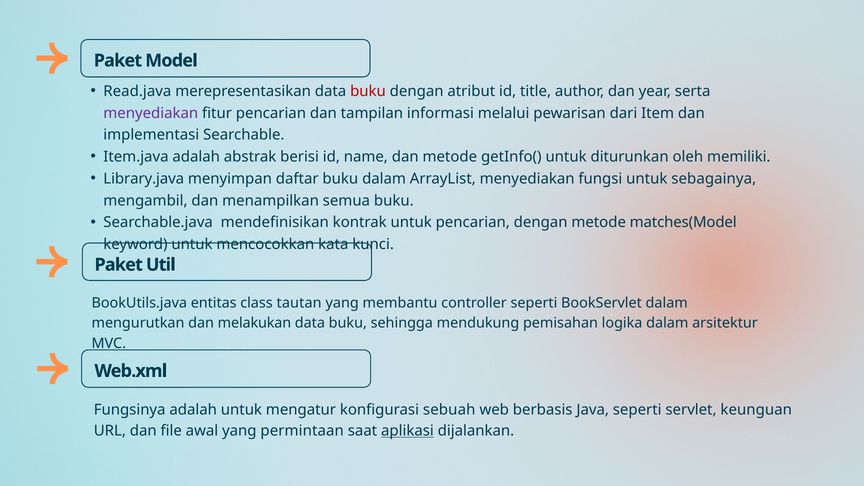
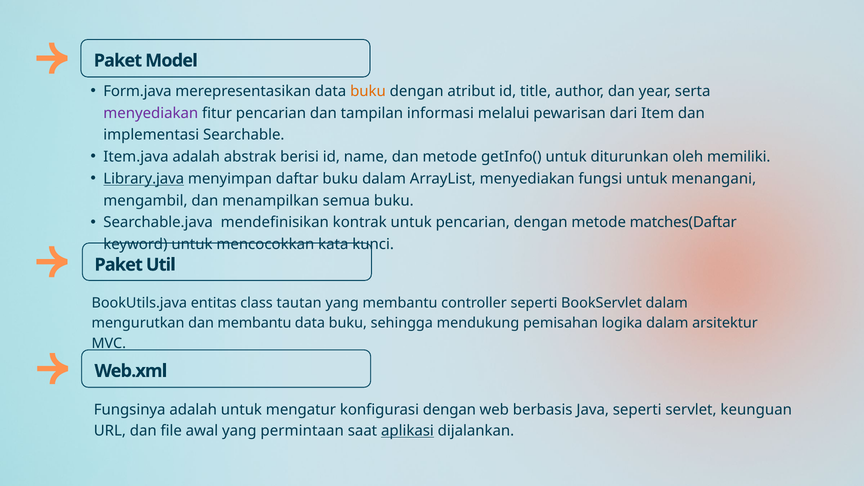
Read.java: Read.java -> Form.java
buku at (368, 91) colour: red -> orange
Library.java underline: none -> present
sebagainya: sebagainya -> menangani
matches(Model: matches(Model -> matches(Daftar
dan melakukan: melakukan -> membantu
konfigurasi sebuah: sebuah -> dengan
